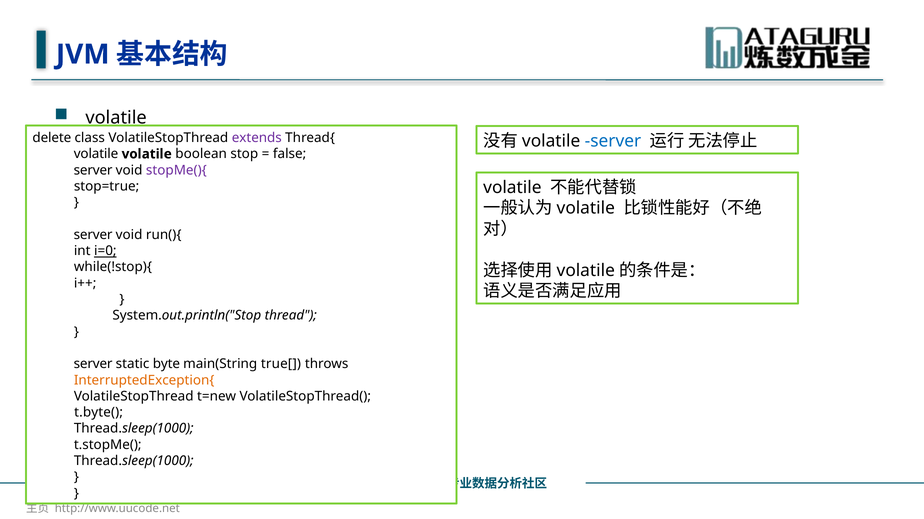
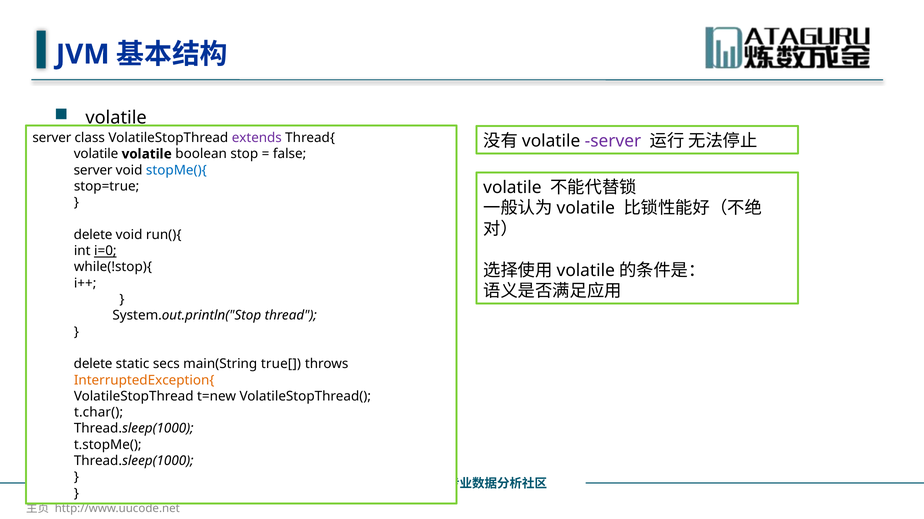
delete at (52, 138): delete -> server
server at (613, 141) colour: blue -> purple
stopMe(){ colour: purple -> blue
server at (93, 235): server -> delete
server at (93, 364): server -> delete
byte: byte -> secs
t.byte(: t.byte( -> t.char(
